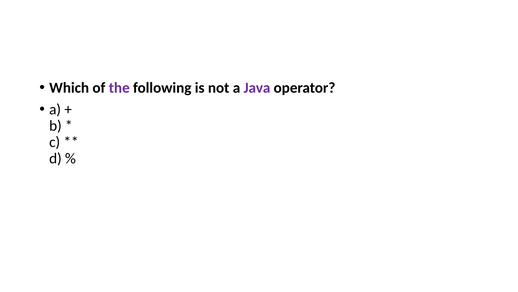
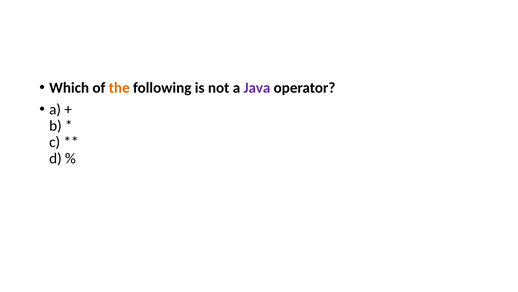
the colour: purple -> orange
